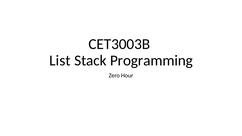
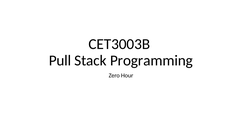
List: List -> Pull
